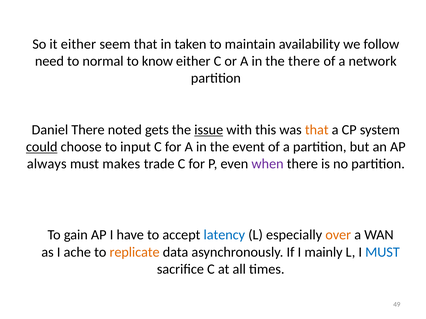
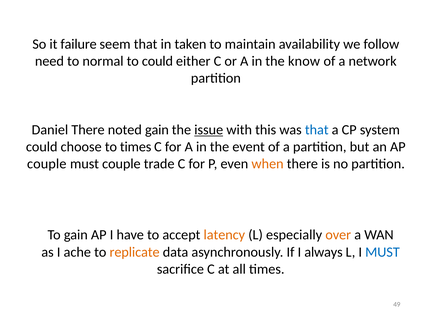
it either: either -> failure
to know: know -> could
the there: there -> know
noted gets: gets -> gain
that at (317, 130) colour: orange -> blue
could at (42, 147) underline: present -> none
to input: input -> times
always at (47, 164): always -> couple
must makes: makes -> couple
when colour: purple -> orange
latency colour: blue -> orange
mainly: mainly -> always
